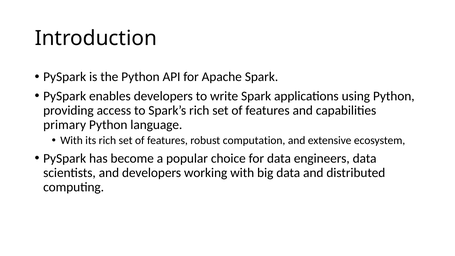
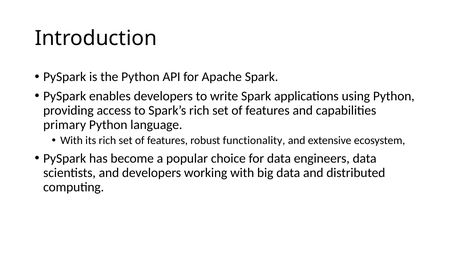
computation: computation -> functionality
